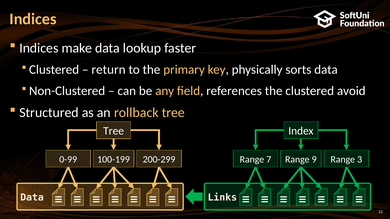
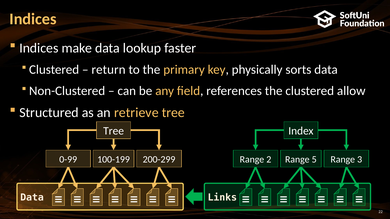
avoid: avoid -> allow
rollback: rollback -> retrieve
7: 7 -> 2
9: 9 -> 5
